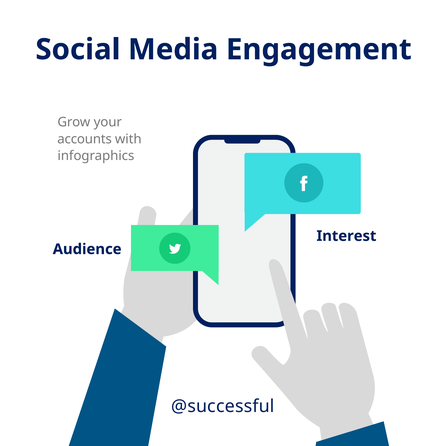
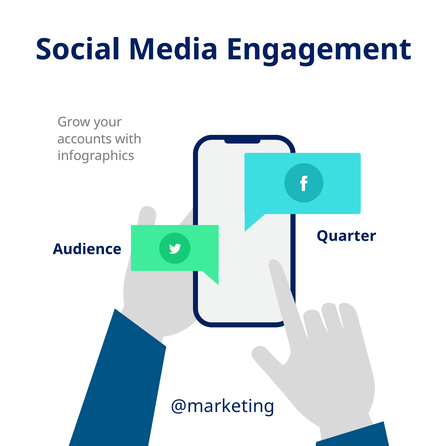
Interest: Interest -> Quarter
@successful: @successful -> @marketing
